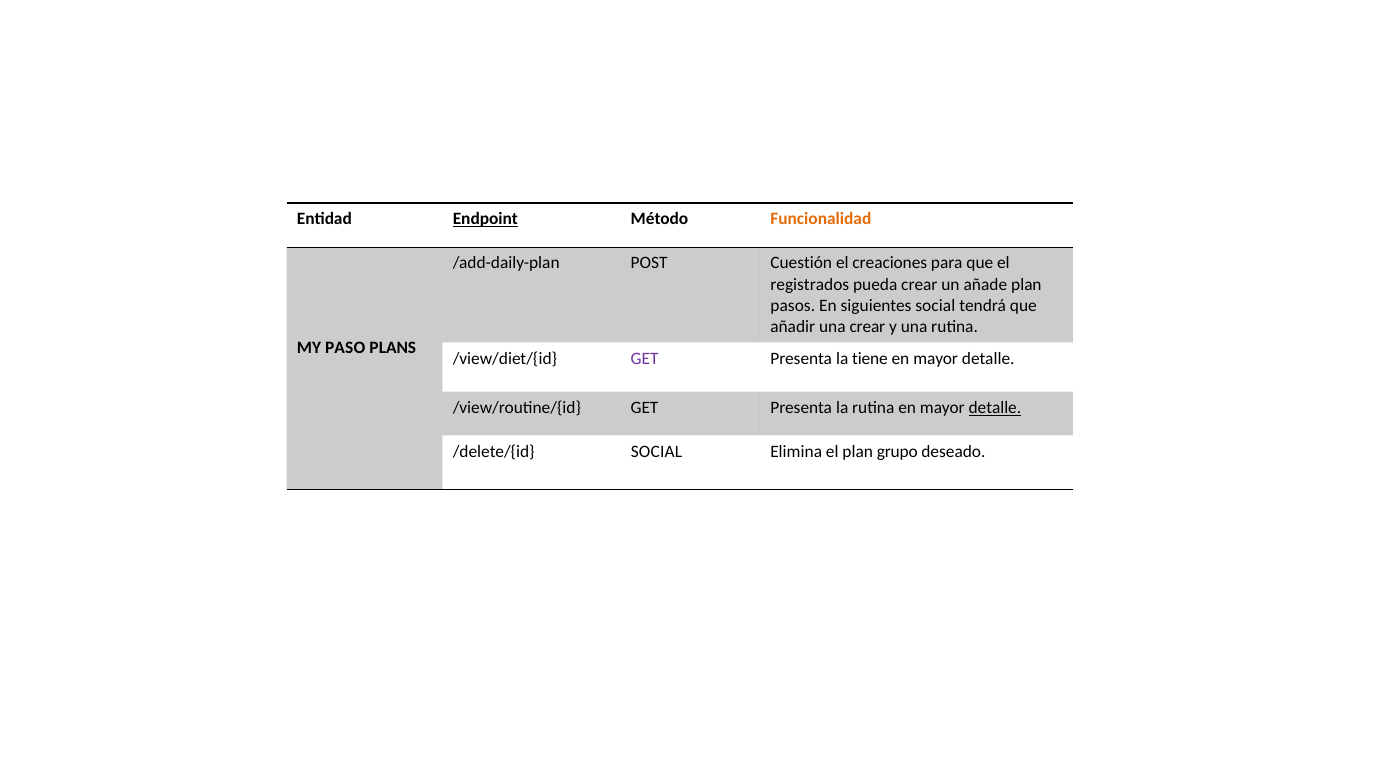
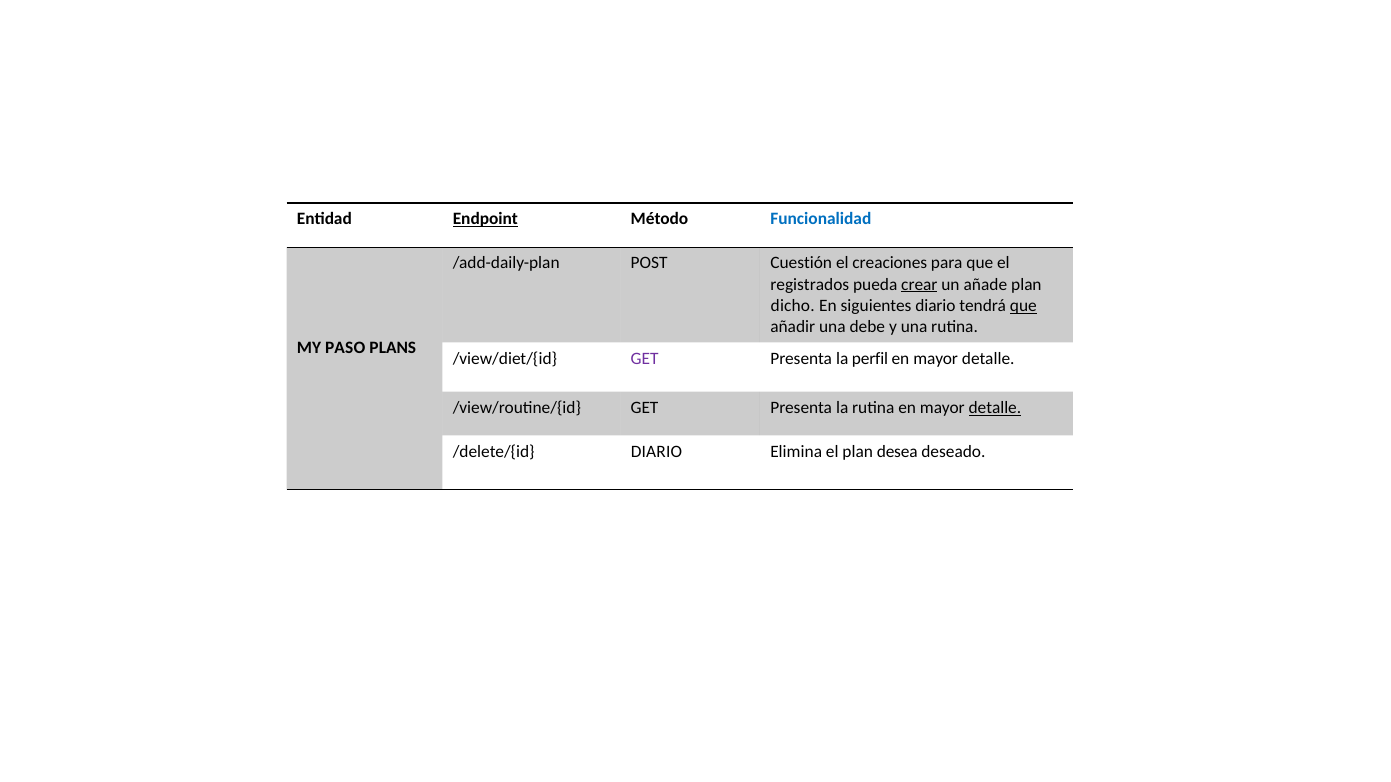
Funcionalidad colour: orange -> blue
crear at (919, 285) underline: none -> present
pasos: pasos -> dicho
siguientes social: social -> diario
que at (1023, 306) underline: none -> present
una crear: crear -> debe
tiene: tiene -> perfil
/delete/{id SOCIAL: SOCIAL -> DIARIO
grupo: grupo -> desea
